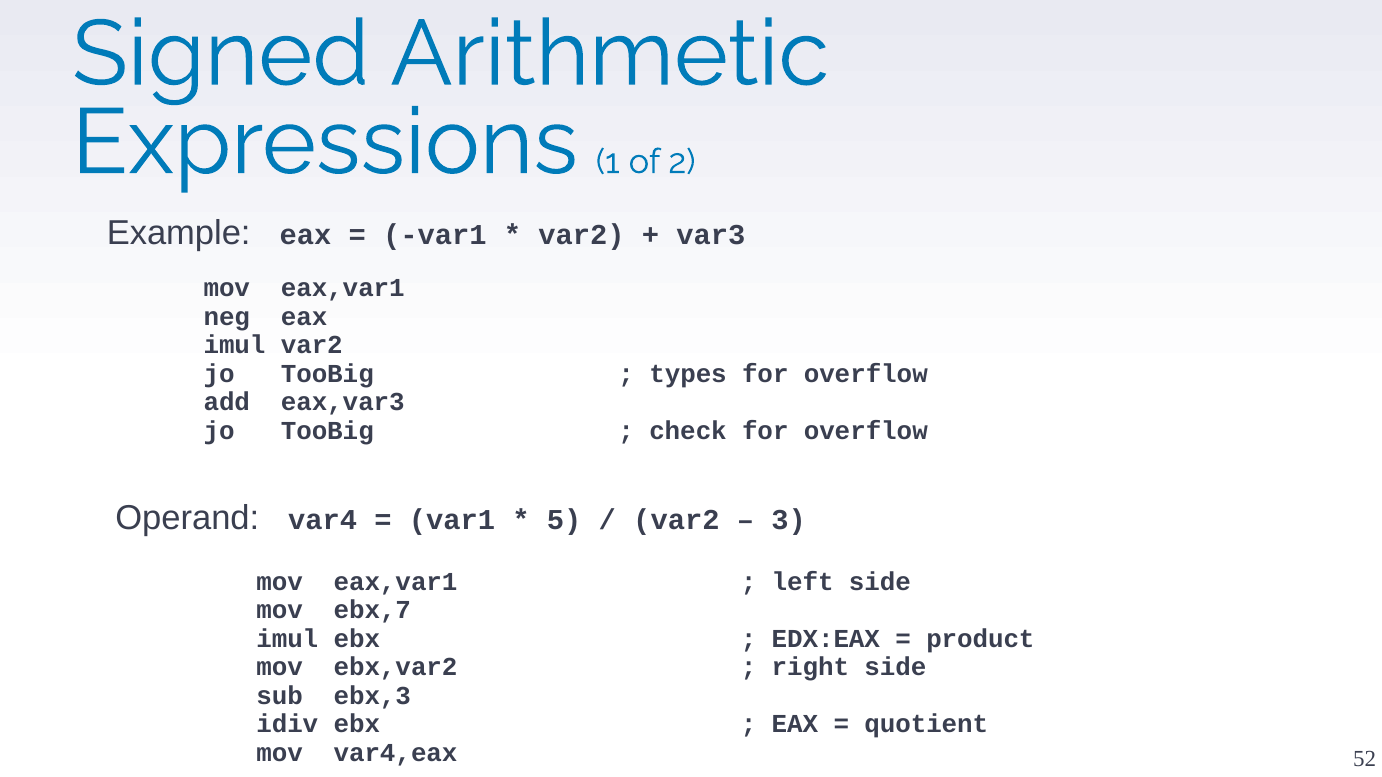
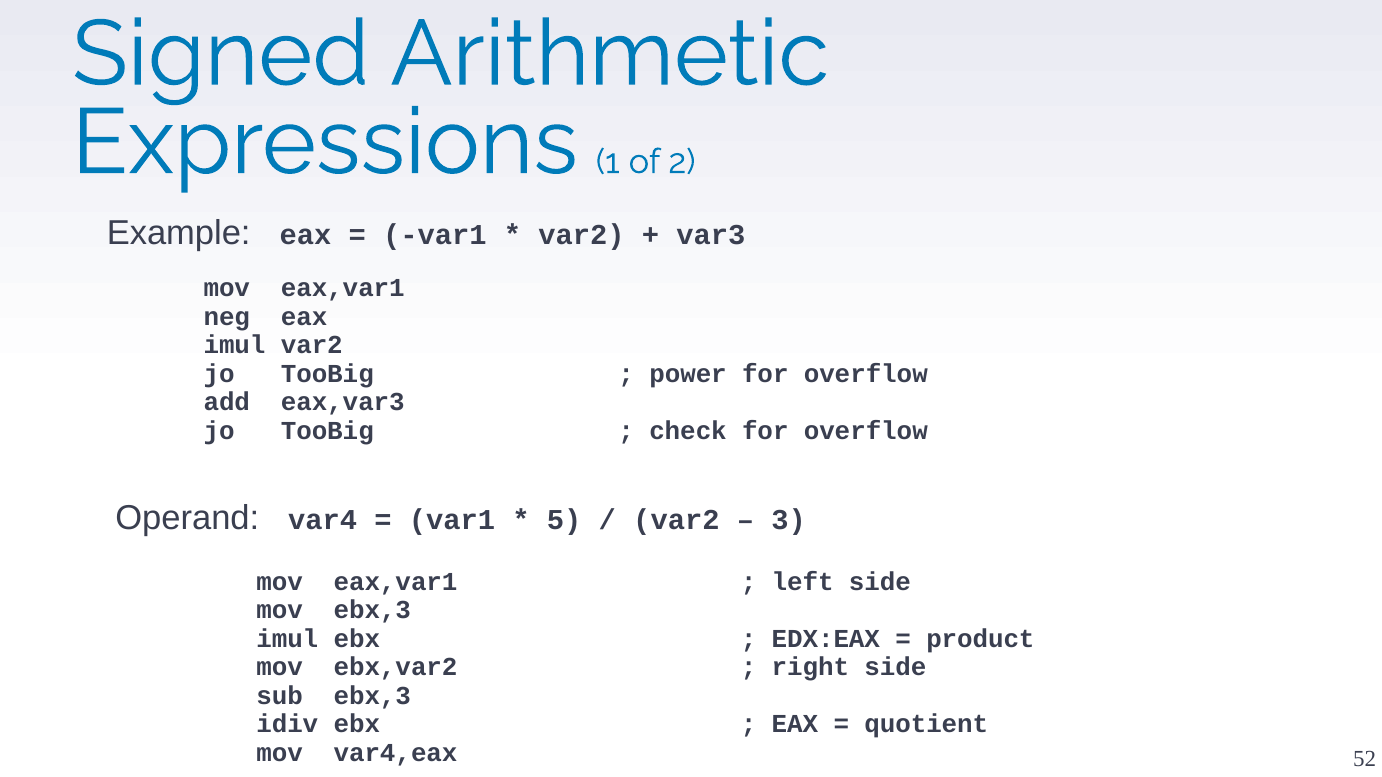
types: types -> power
mov ebx,7: ebx,7 -> ebx,3
